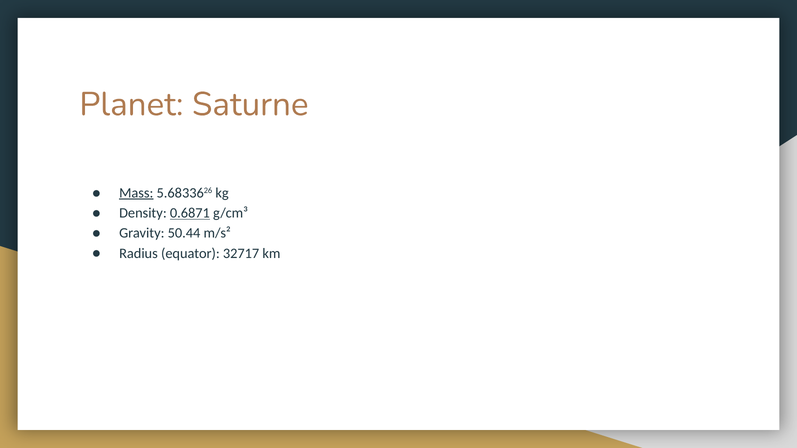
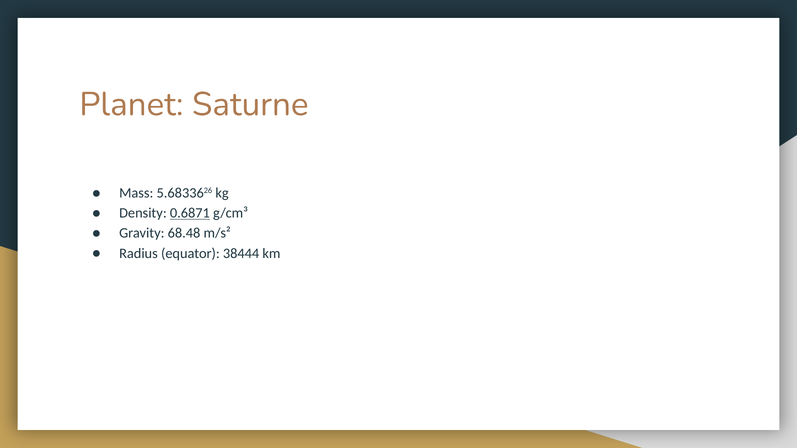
Mass underline: present -> none
50.44: 50.44 -> 68.48
32717: 32717 -> 38444
